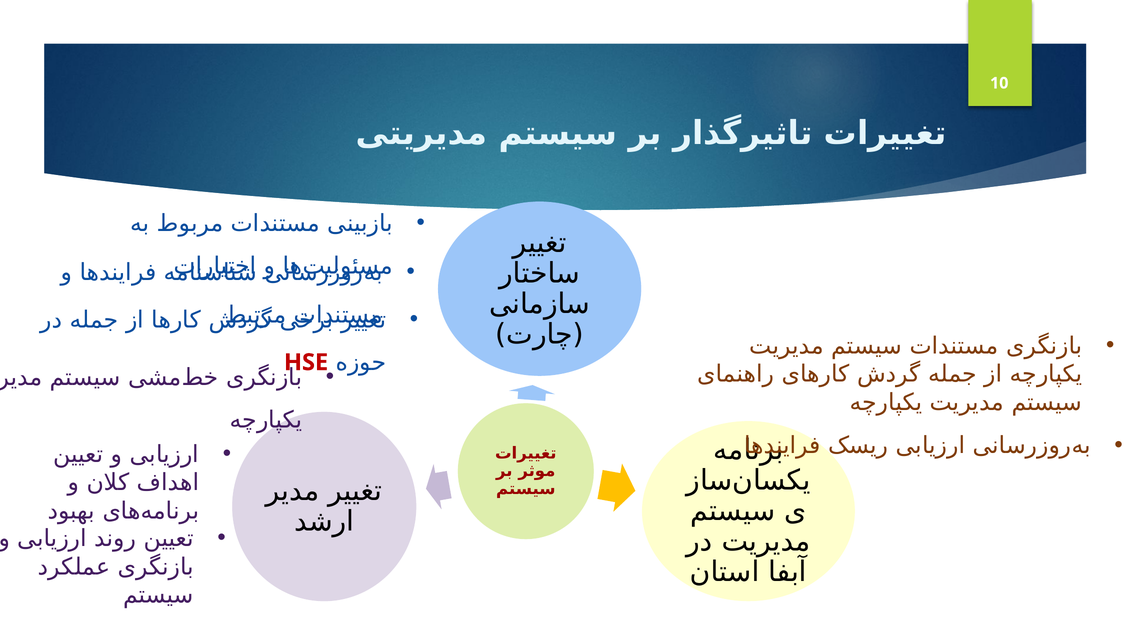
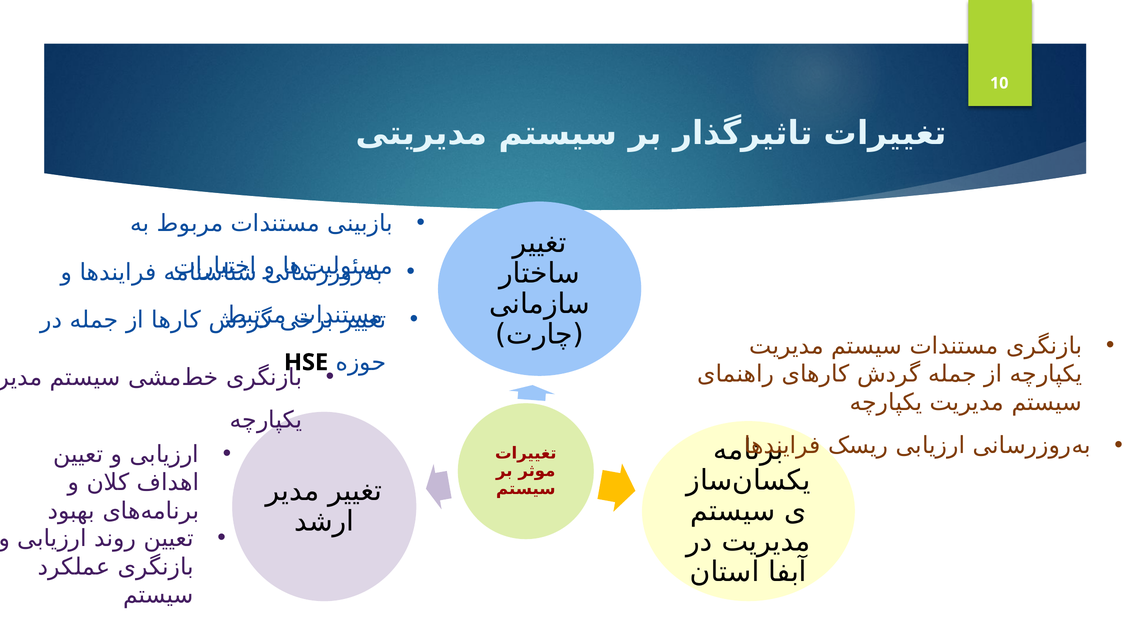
HSE colour: red -> black
